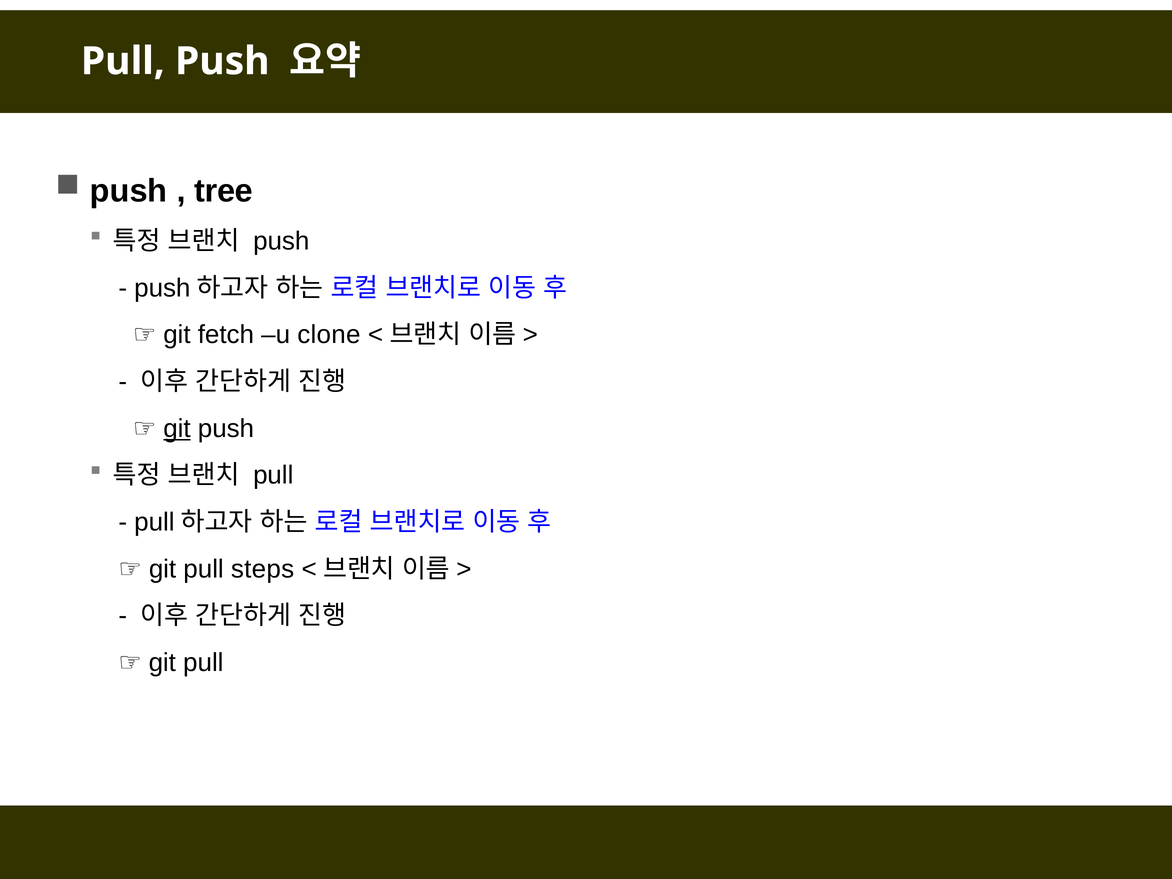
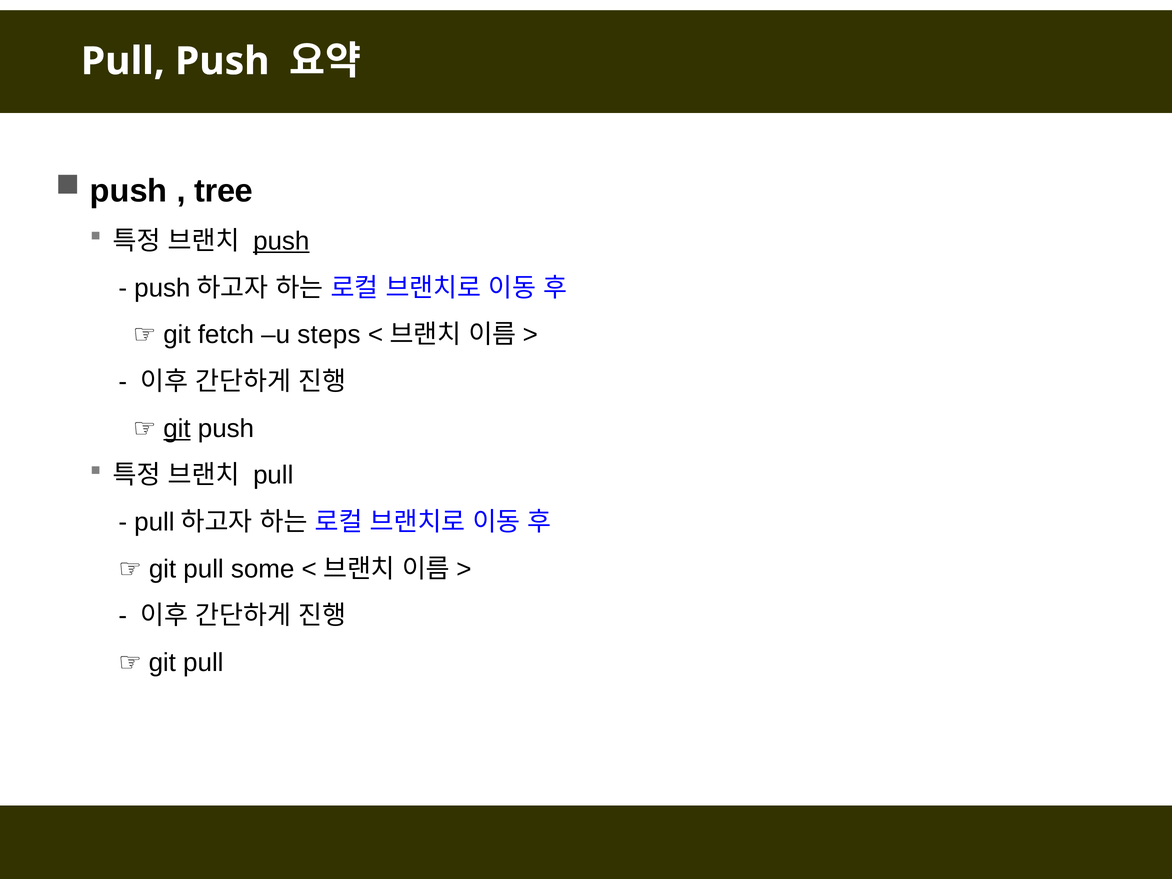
push at (281, 241) underline: none -> present
clone: clone -> steps
steps: steps -> some
